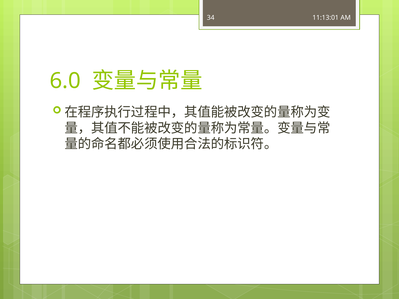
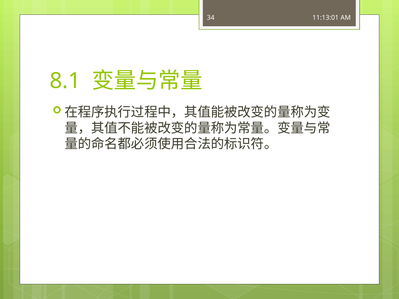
6.0: 6.0 -> 8.1
